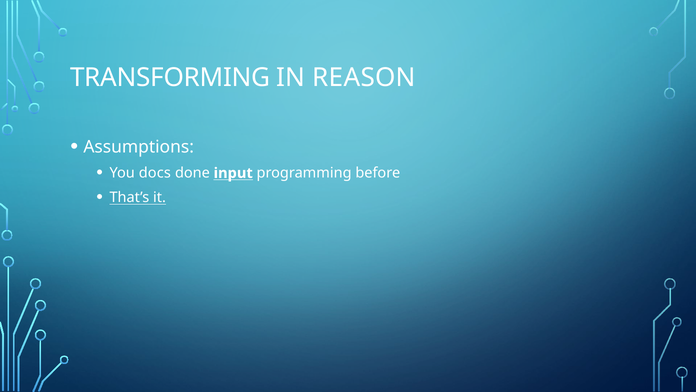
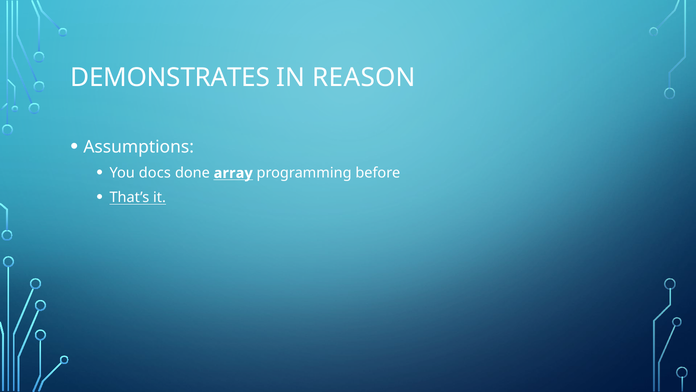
TRANSFORMING: TRANSFORMING -> DEMONSTRATES
input: input -> array
